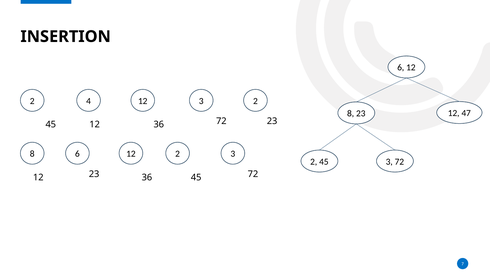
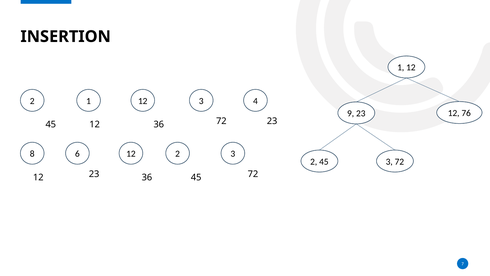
6 at (401, 68): 6 -> 1
2 4: 4 -> 1
3 2: 2 -> 4
8 at (351, 113): 8 -> 9
47: 47 -> 76
